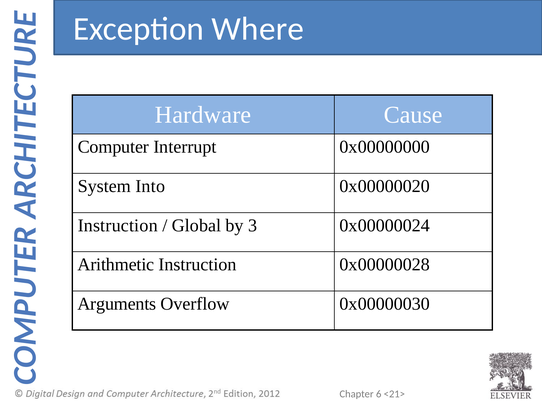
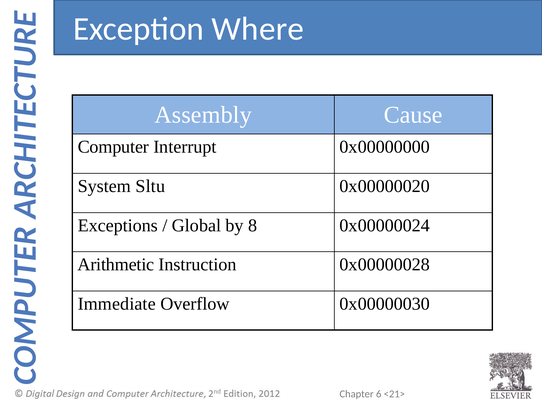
Hardware: Hardware -> Assembly
Into: Into -> Sltu
Instruction at (118, 225): Instruction -> Exceptions
3: 3 -> 8
Arguments: Arguments -> Immediate
